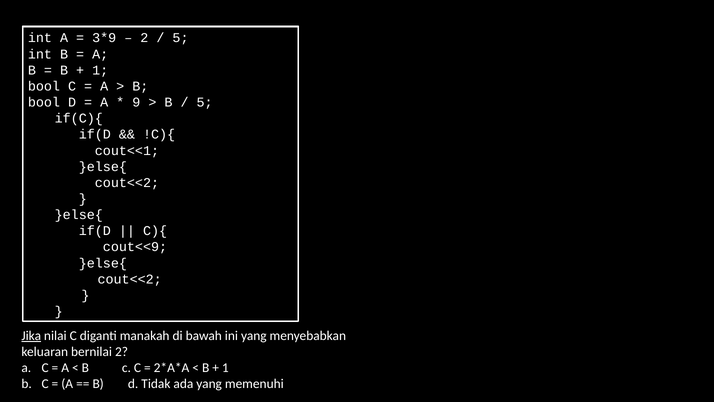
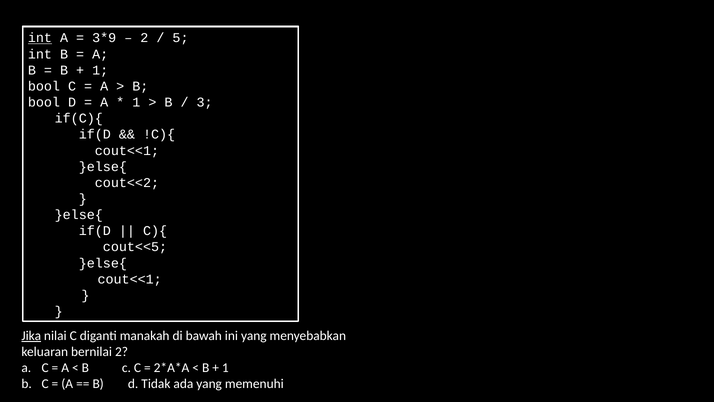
int at (40, 38) underline: none -> present
9 at (136, 102): 9 -> 1
5 at (205, 102): 5 -> 3
cout<<9: cout<<9 -> cout<<5
cout<<2 at (130, 279): cout<<2 -> cout<<1
